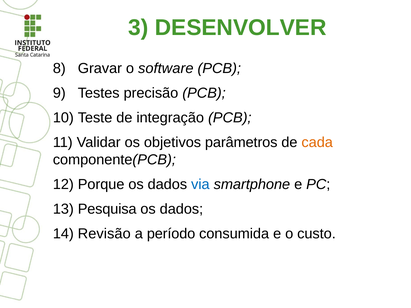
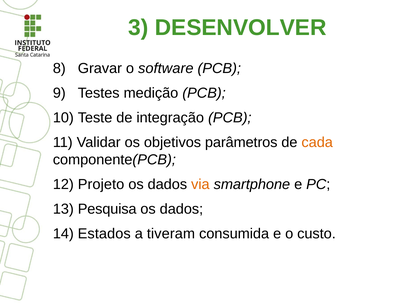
precisão: precisão -> medição
Porque: Porque -> Projeto
via colour: blue -> orange
Revisão: Revisão -> Estados
período: período -> tiveram
